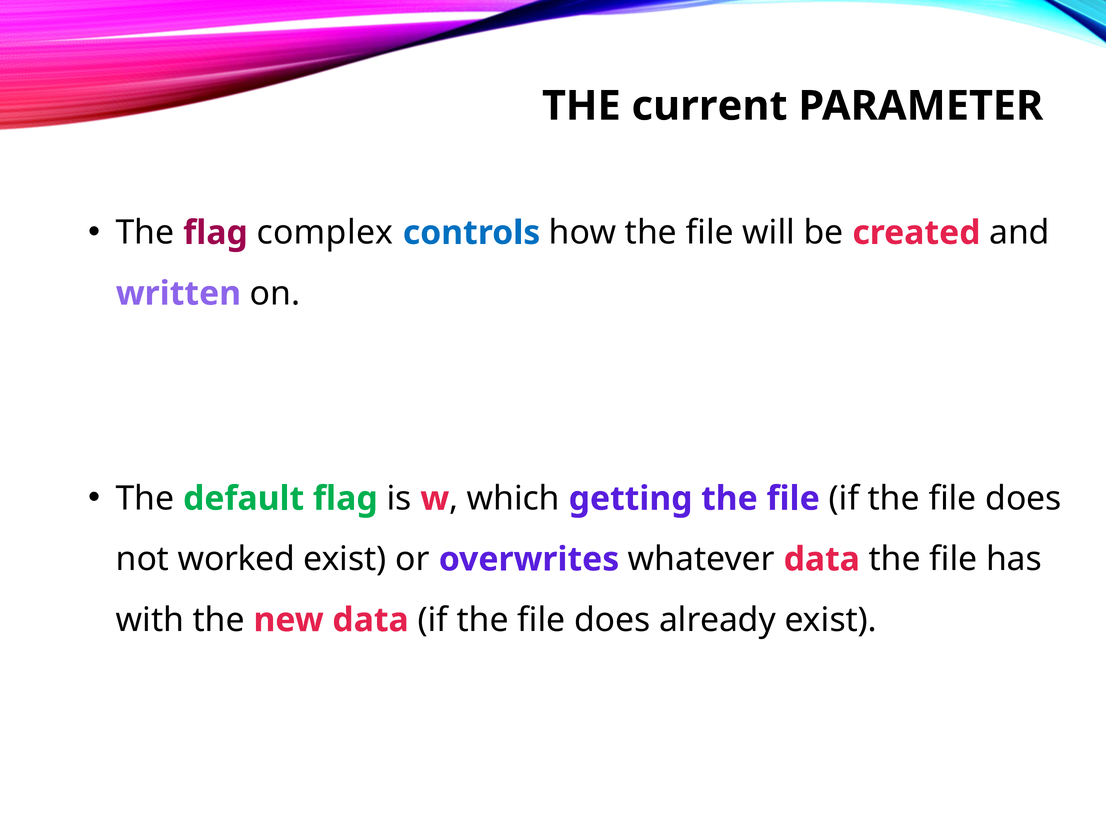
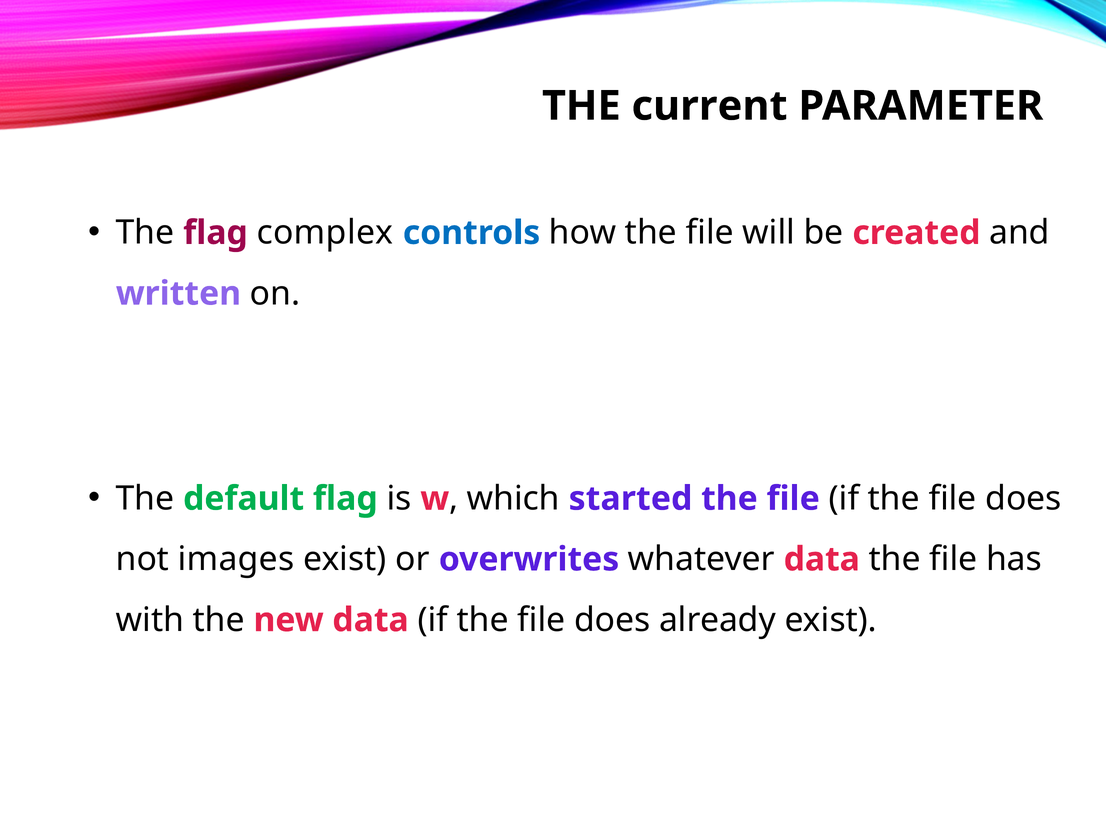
getting: getting -> started
worked: worked -> images
